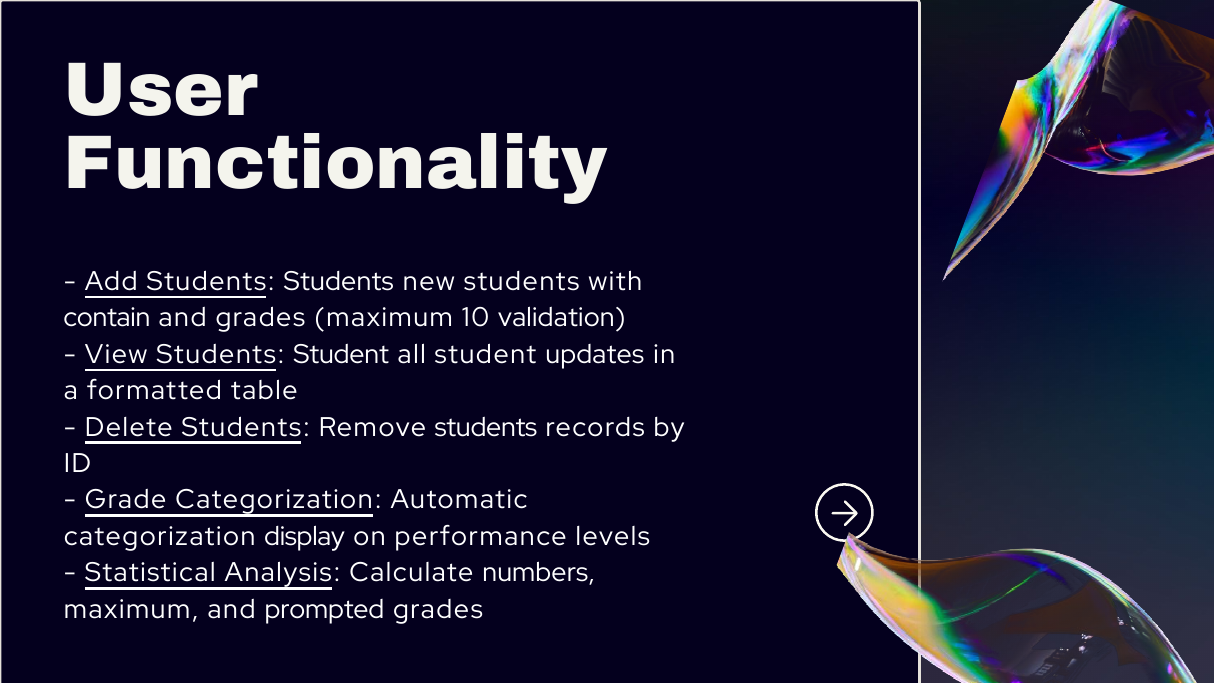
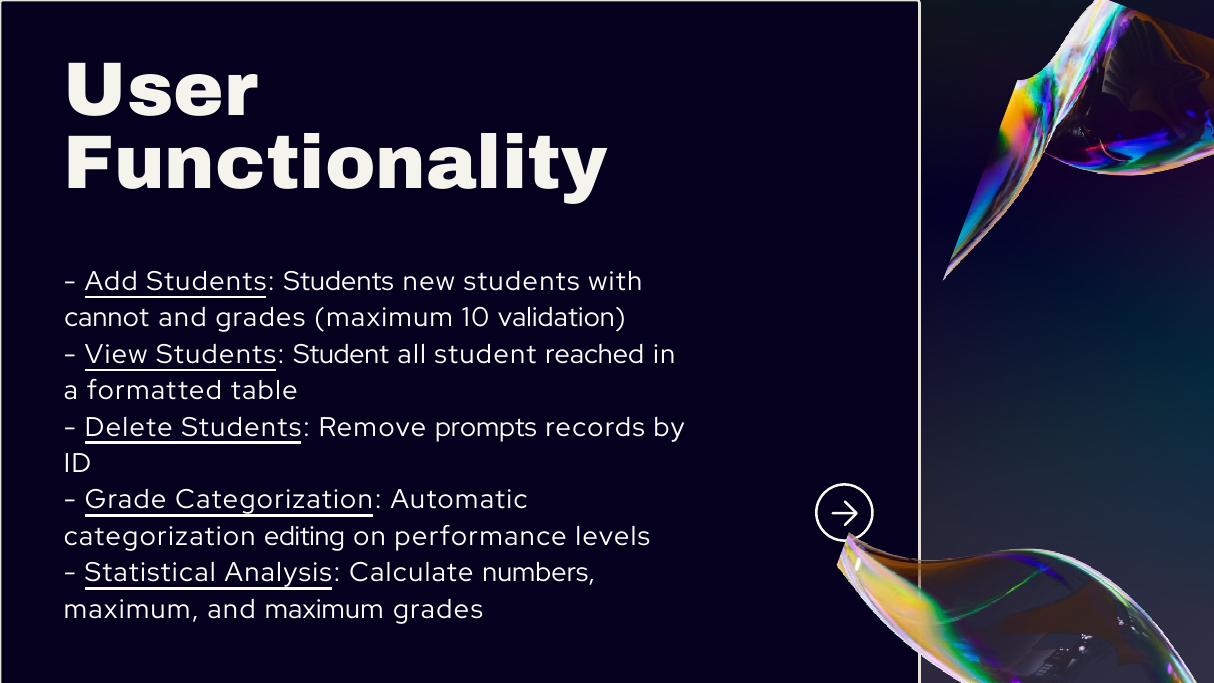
contain: contain -> cannot
updates: updates -> reached
Remove students: students -> prompts
display: display -> editing
and prompted: prompted -> maximum
